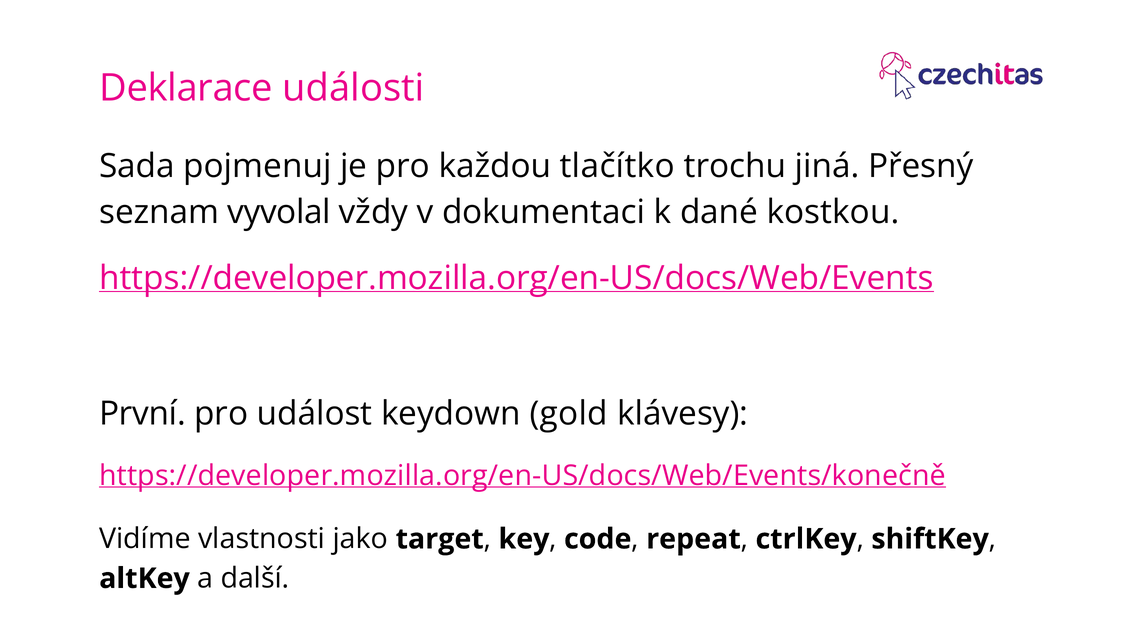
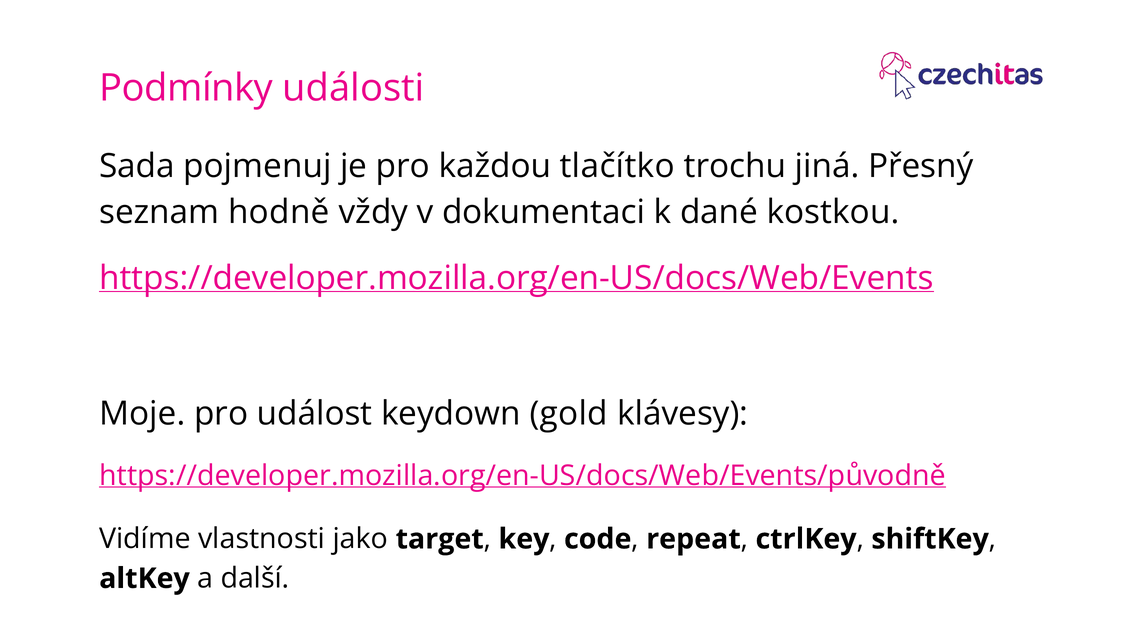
Deklarace: Deklarace -> Podmínky
vyvolal: vyvolal -> hodně
První: První -> Moje
https://developer.mozilla.org/en-US/docs/Web/Events/konečně: https://developer.mozilla.org/en-US/docs/Web/Events/konečně -> https://developer.mozilla.org/en-US/docs/Web/Events/původně
